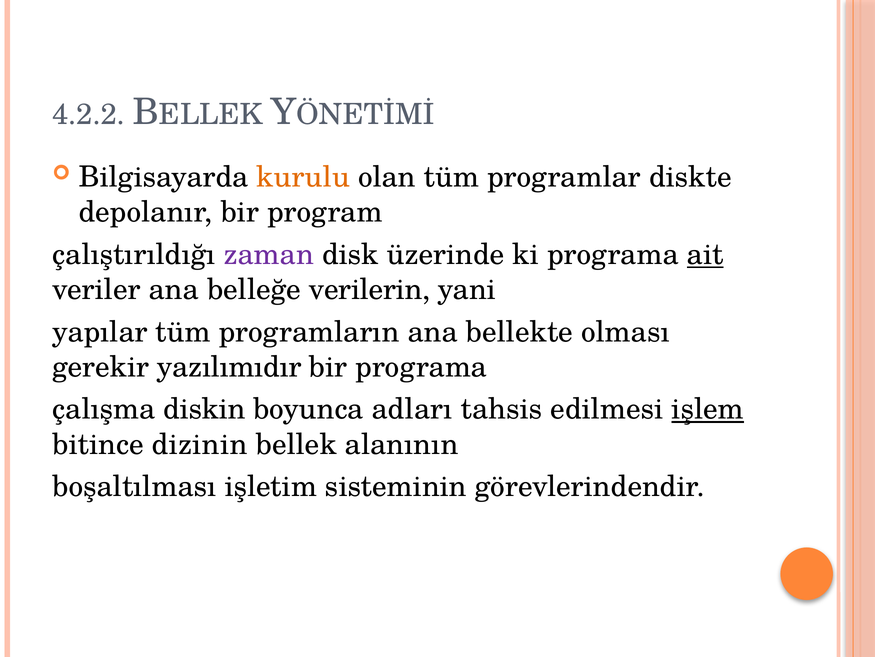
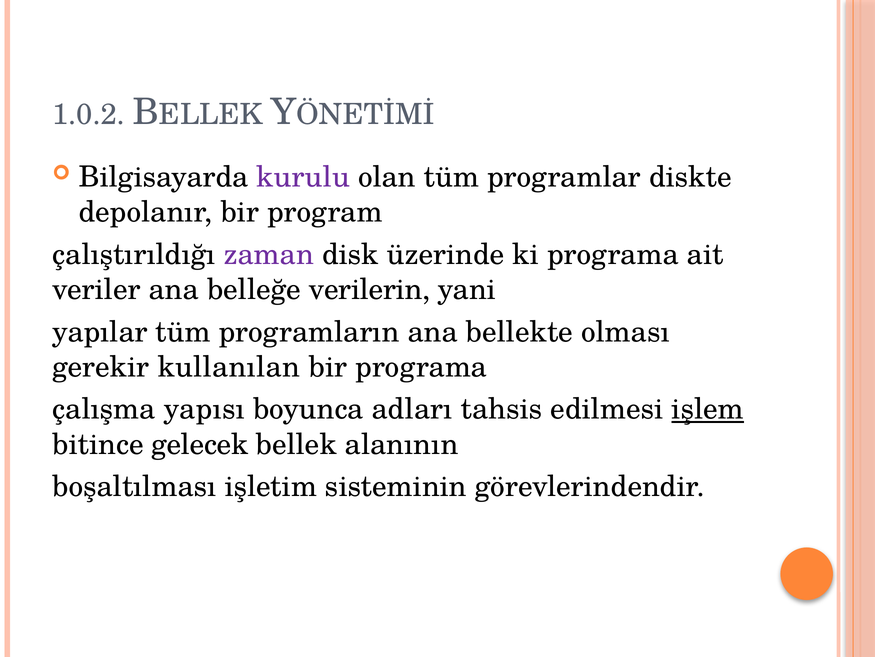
4.2.2: 4.2.2 -> 1.0.2
kurulu colour: orange -> purple
ait underline: present -> none
yazılımıdır: yazılımıdır -> kullanılan
diskin: diskin -> yapısı
dizinin: dizinin -> gelecek
